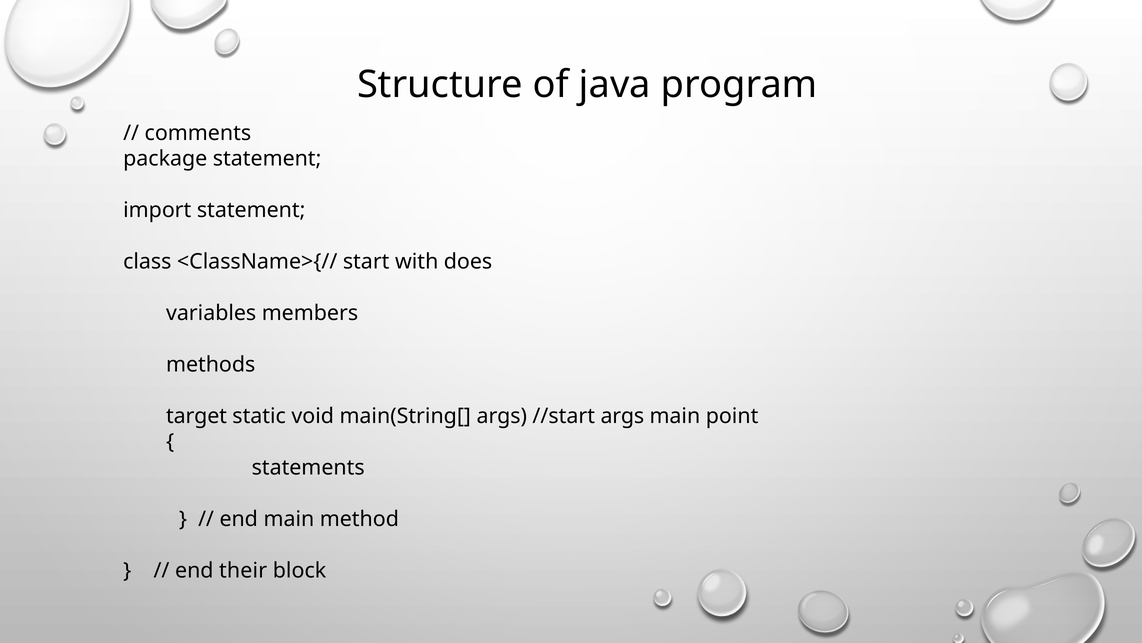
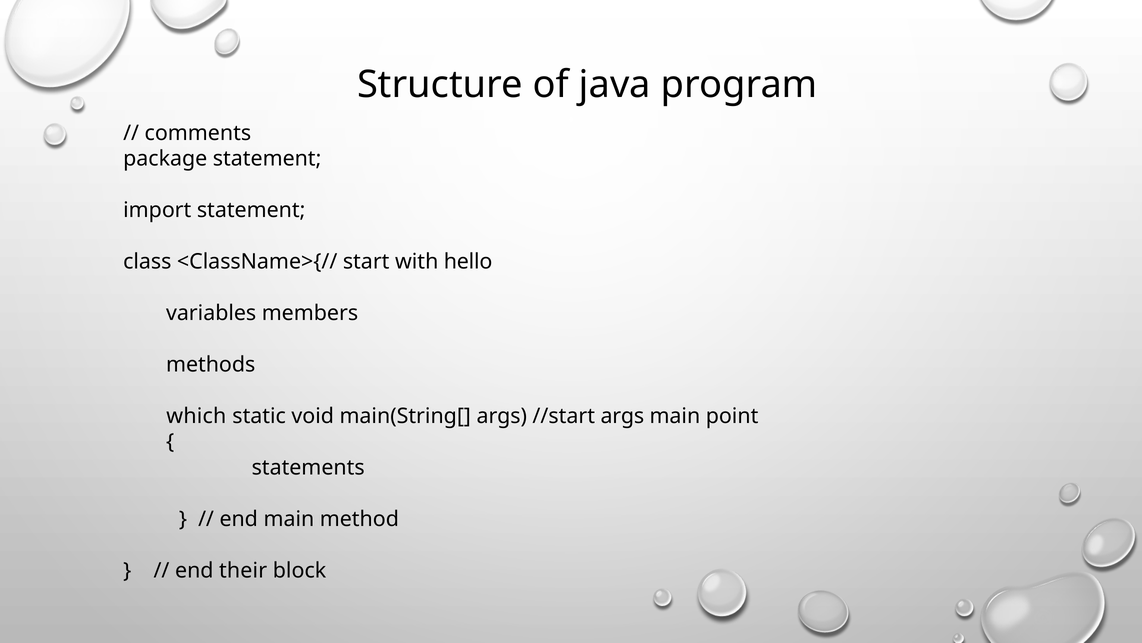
does: does -> hello
target: target -> which
